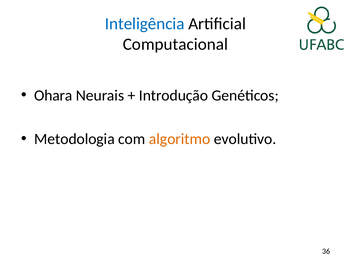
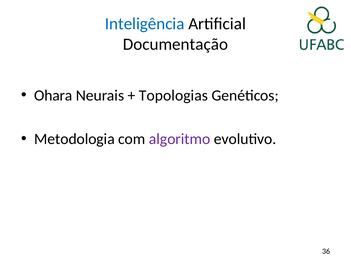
Computacional: Computacional -> Documentação
Introdução: Introdução -> Topologias
algoritmo colour: orange -> purple
